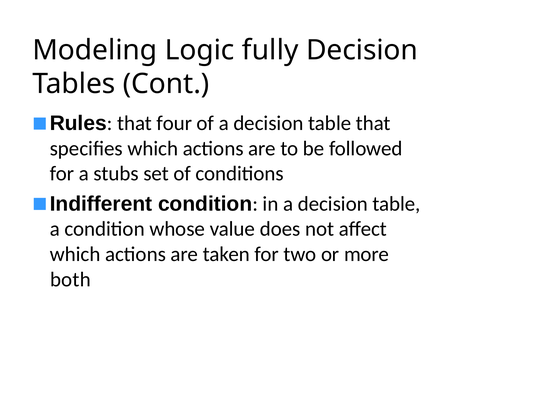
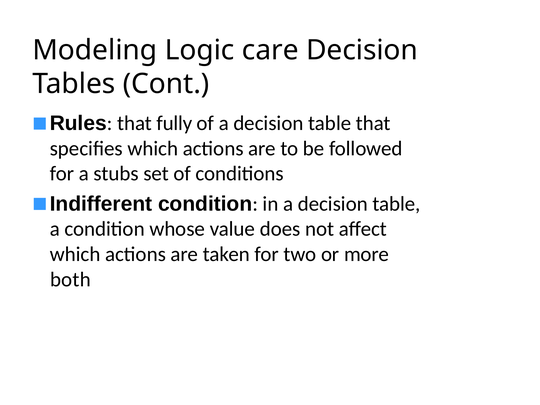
fully: fully -> care
four: four -> fully
